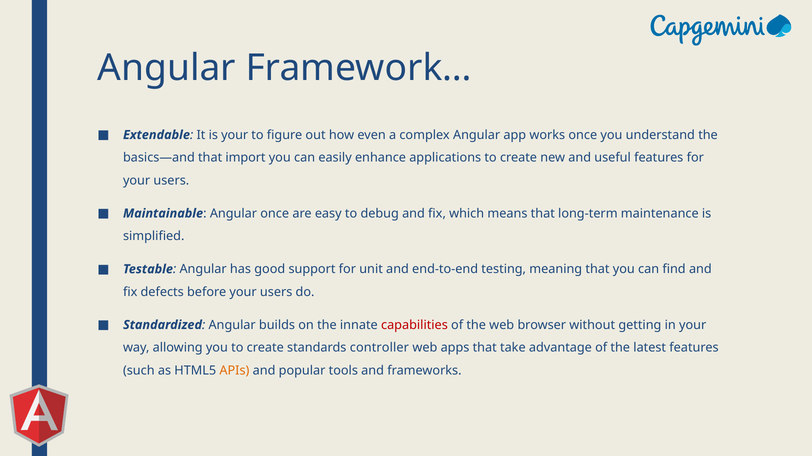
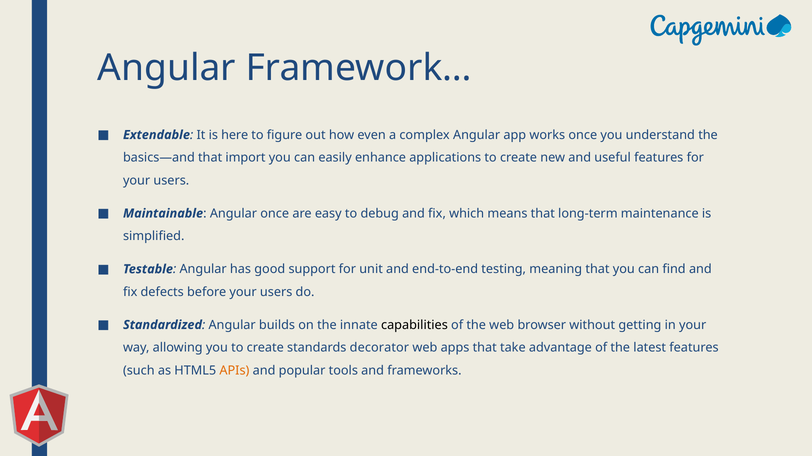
is your: your -> here
capabilities colour: red -> black
controller: controller -> decorator
